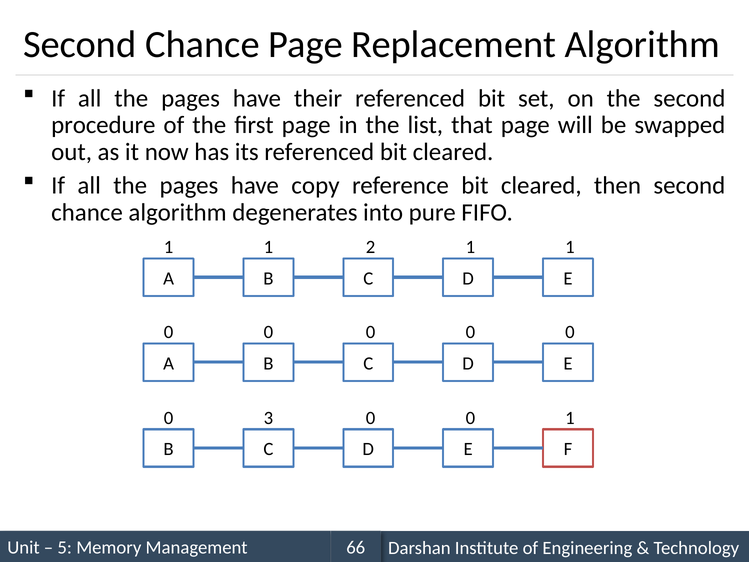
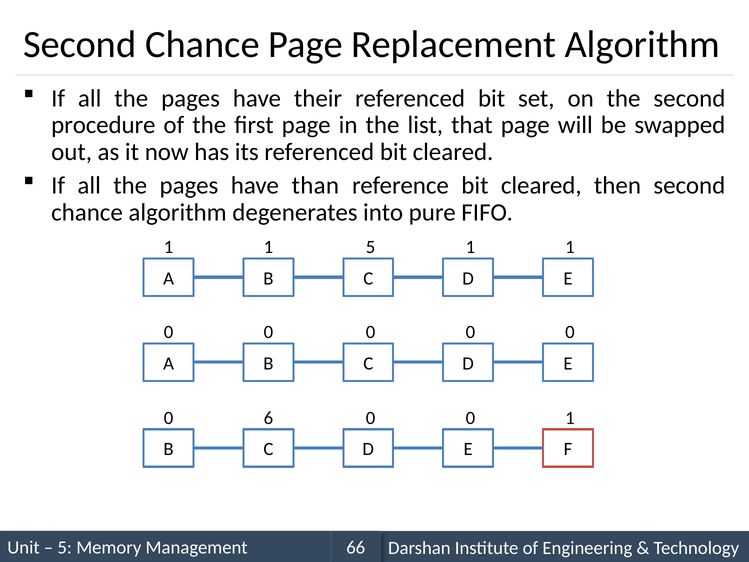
copy: copy -> than
1 2: 2 -> 5
3: 3 -> 6
